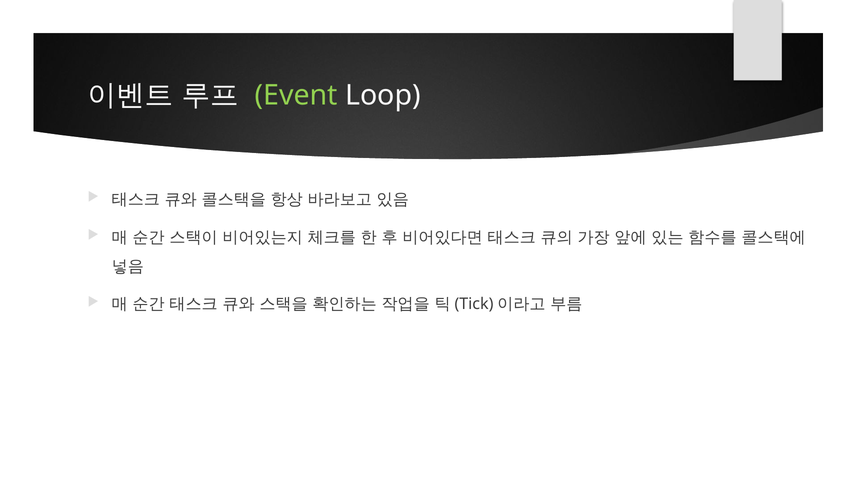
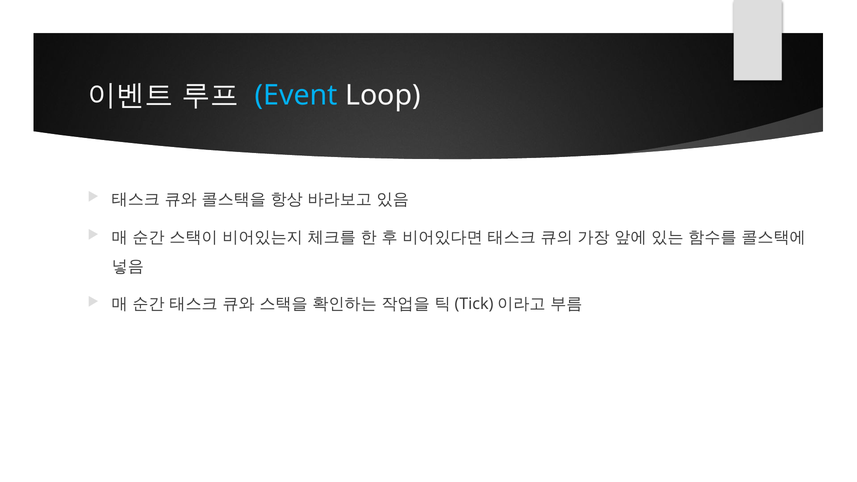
Event colour: light green -> light blue
